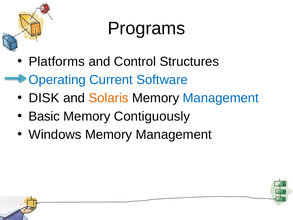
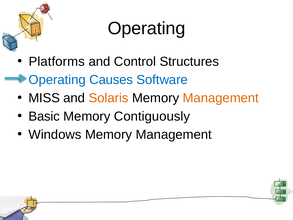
Programs at (146, 28): Programs -> Operating
Current: Current -> Causes
DISK: DISK -> MISS
Management at (221, 98) colour: blue -> orange
